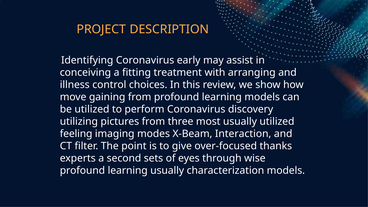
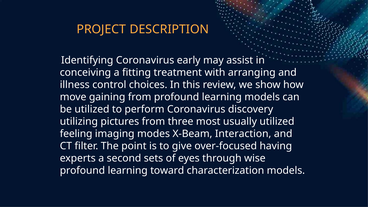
thanks: thanks -> having
learning usually: usually -> toward
